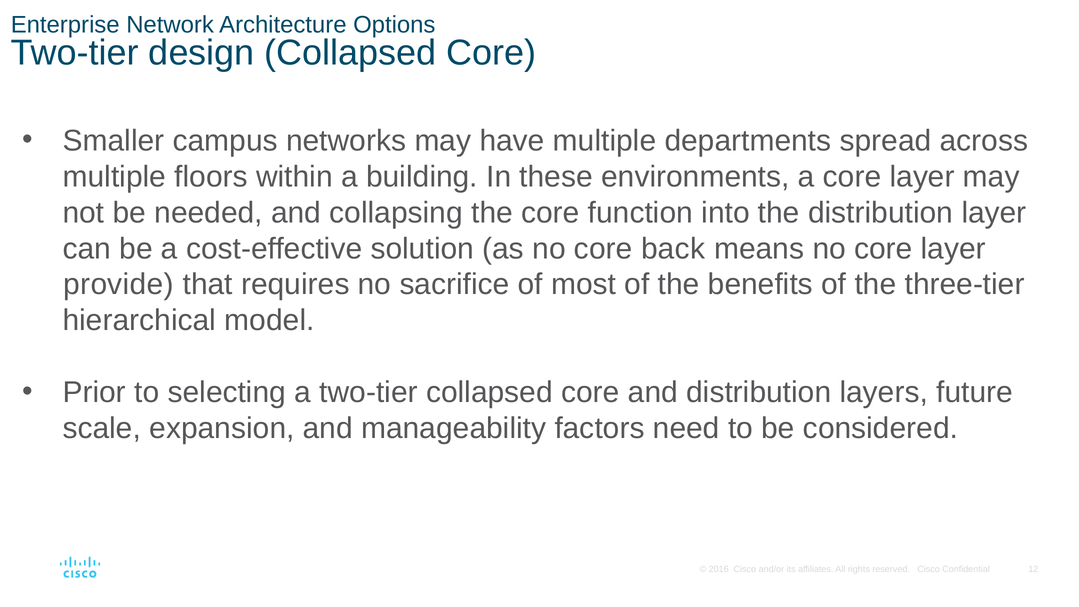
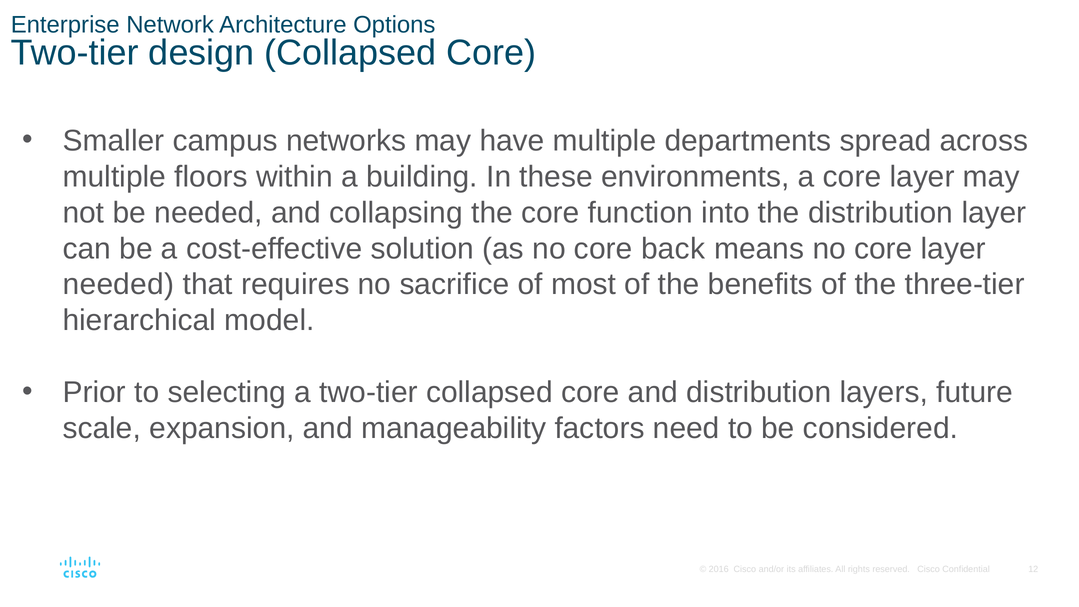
provide at (118, 285): provide -> needed
